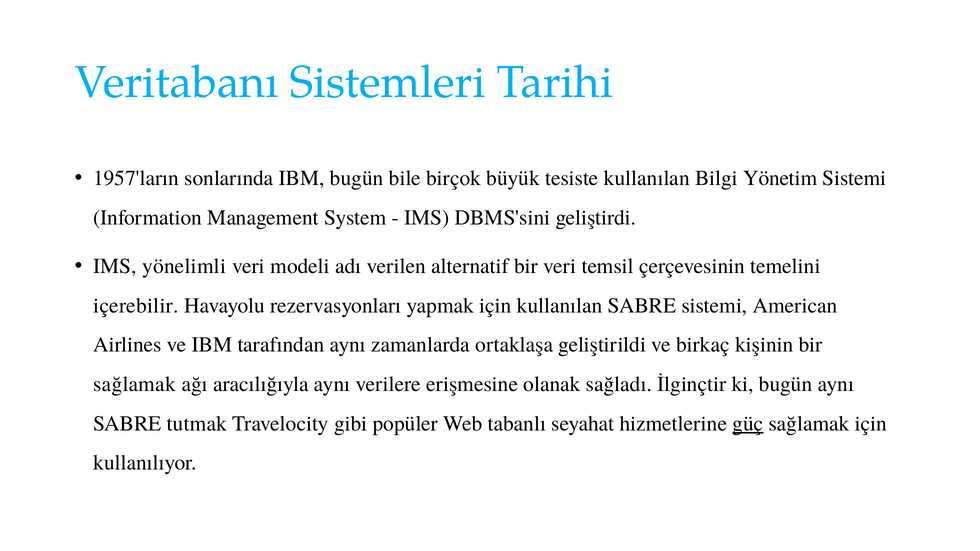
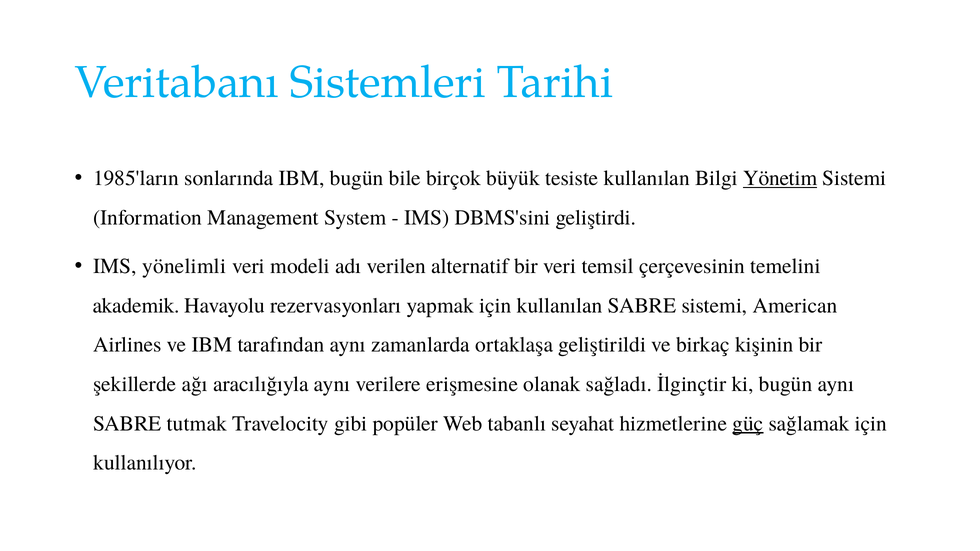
1957'ların: 1957'ların -> 1985'ların
Yönetim underline: none -> present
içerebilir: içerebilir -> akademik
sağlamak at (135, 384): sağlamak -> şekillerde
